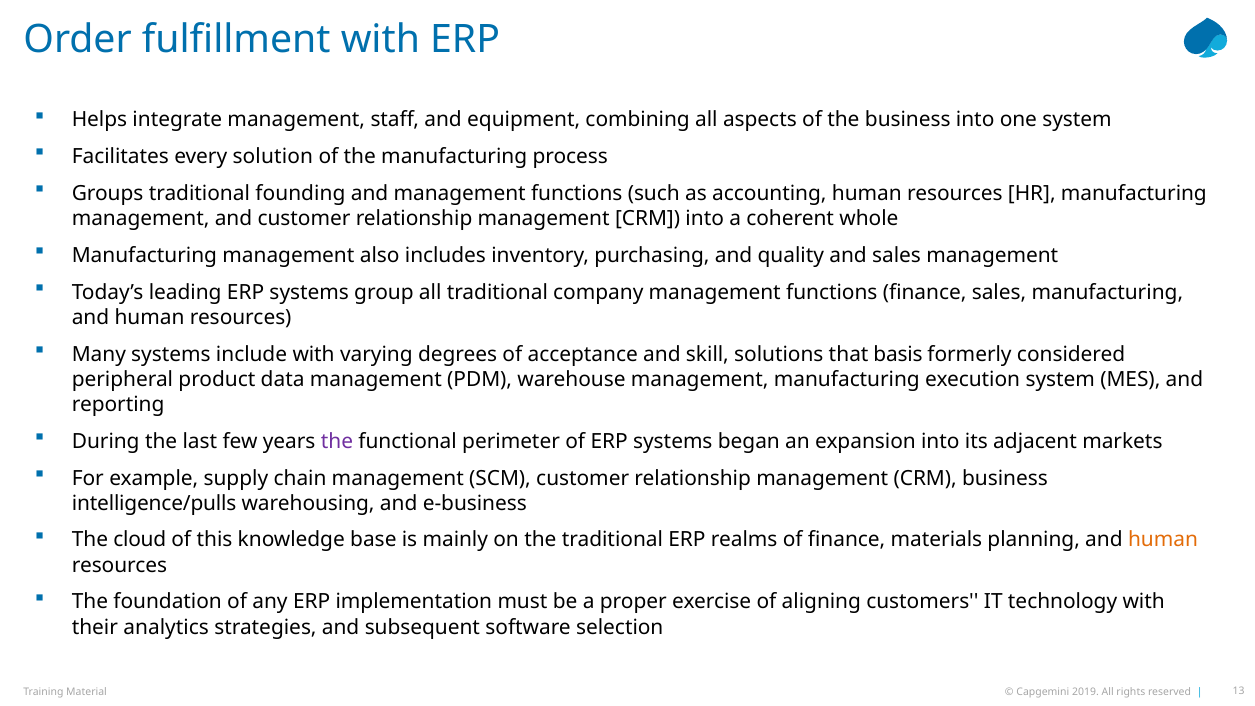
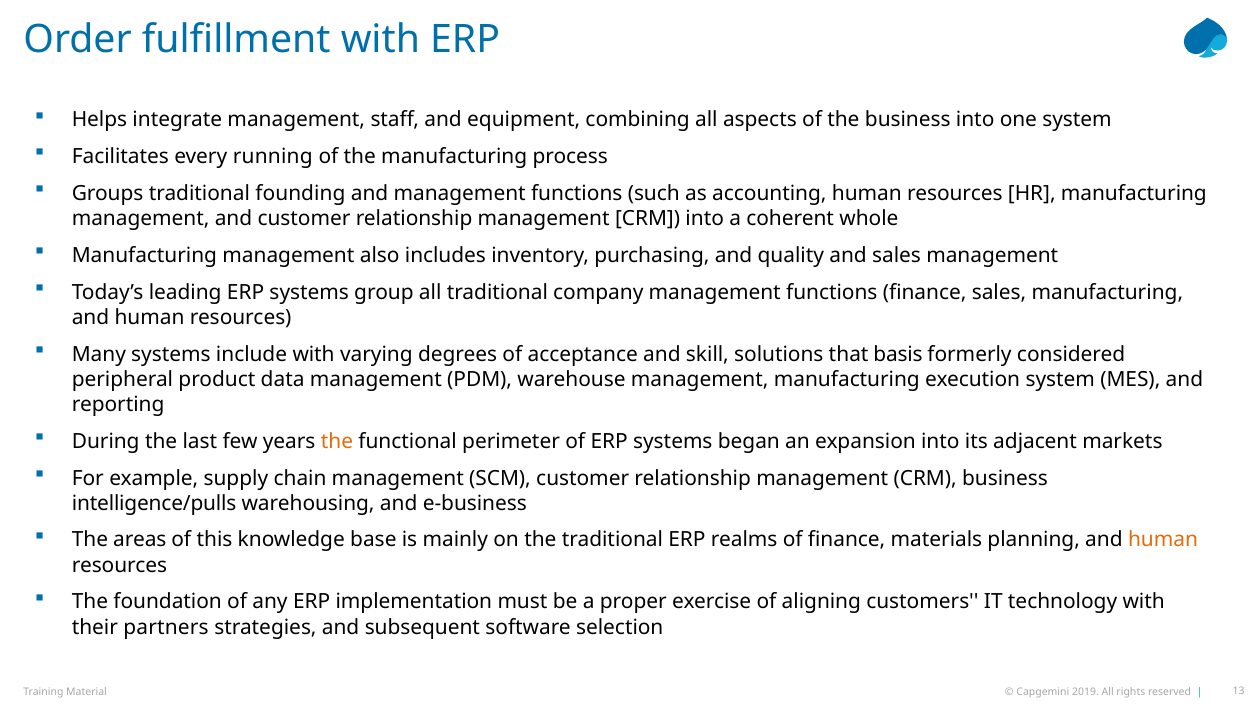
solution: solution -> running
the at (337, 441) colour: purple -> orange
cloud: cloud -> areas
analytics: analytics -> partners
